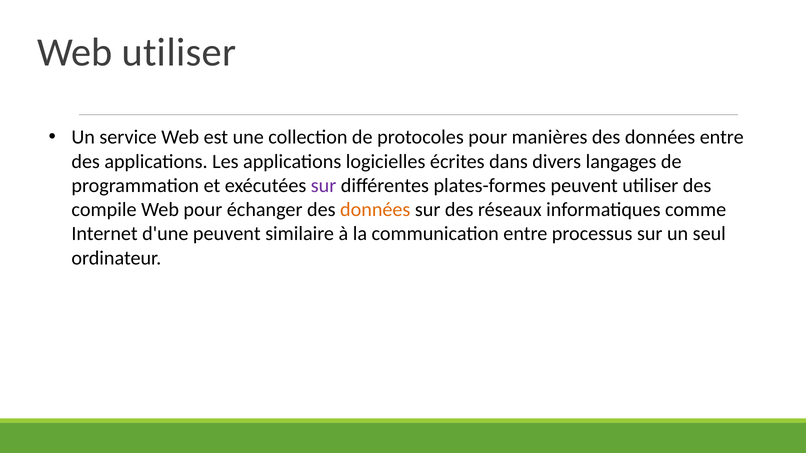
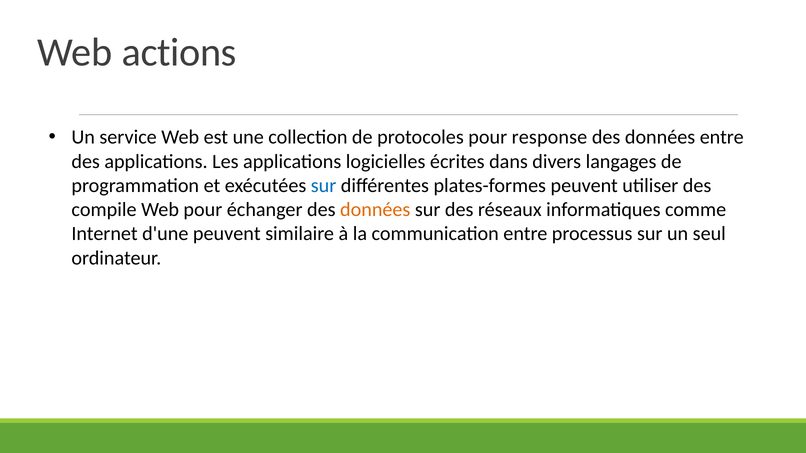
Web utiliser: utiliser -> actions
manières: manières -> response
sur at (324, 186) colour: purple -> blue
